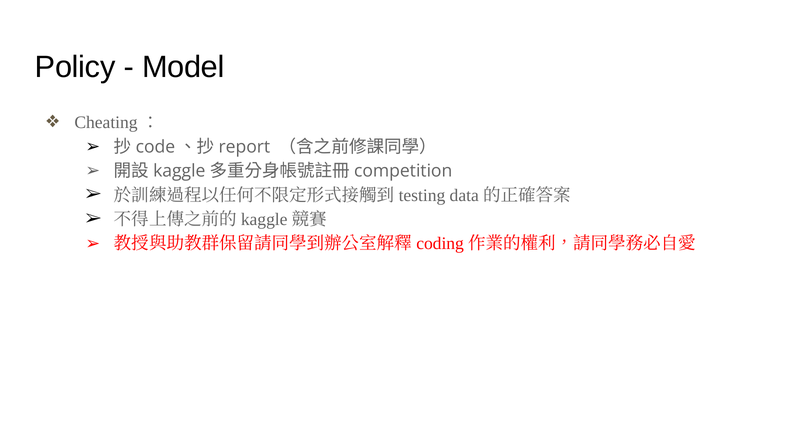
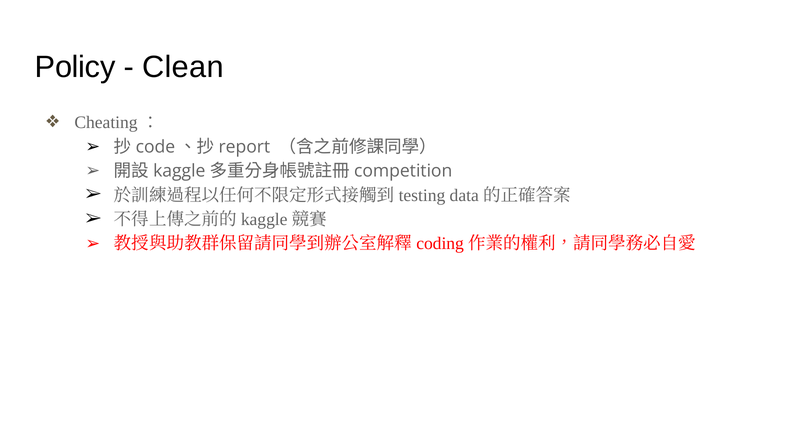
Model: Model -> Clean
